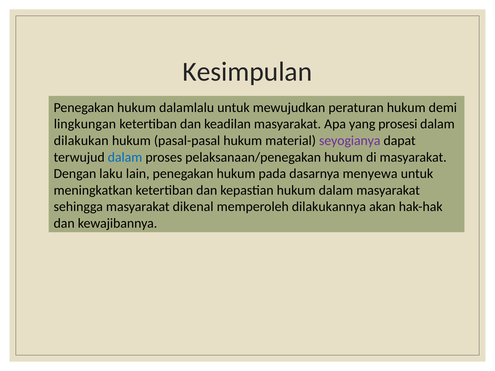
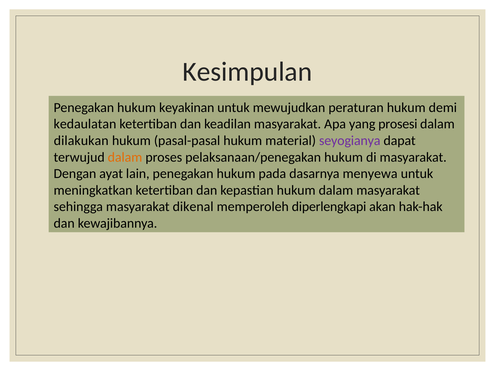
dalamlalu: dalamlalu -> keyakinan
lingkungan: lingkungan -> kedaulatan
dalam at (125, 157) colour: blue -> orange
laku: laku -> ayat
dilakukannya: dilakukannya -> diperlengkapi
